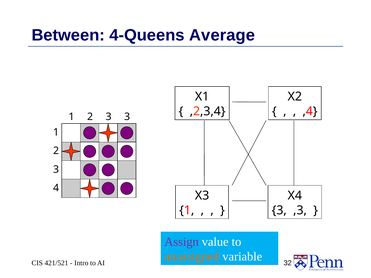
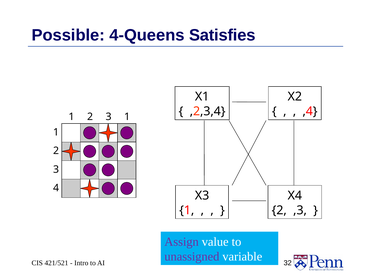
Between: Between -> Possible
Average: Average -> Satisfies
2 3: 3 -> 1
3 at (279, 210): 3 -> 2
unassigned colour: orange -> purple
